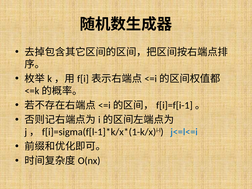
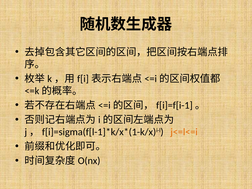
j<=l<=i colour: blue -> orange
